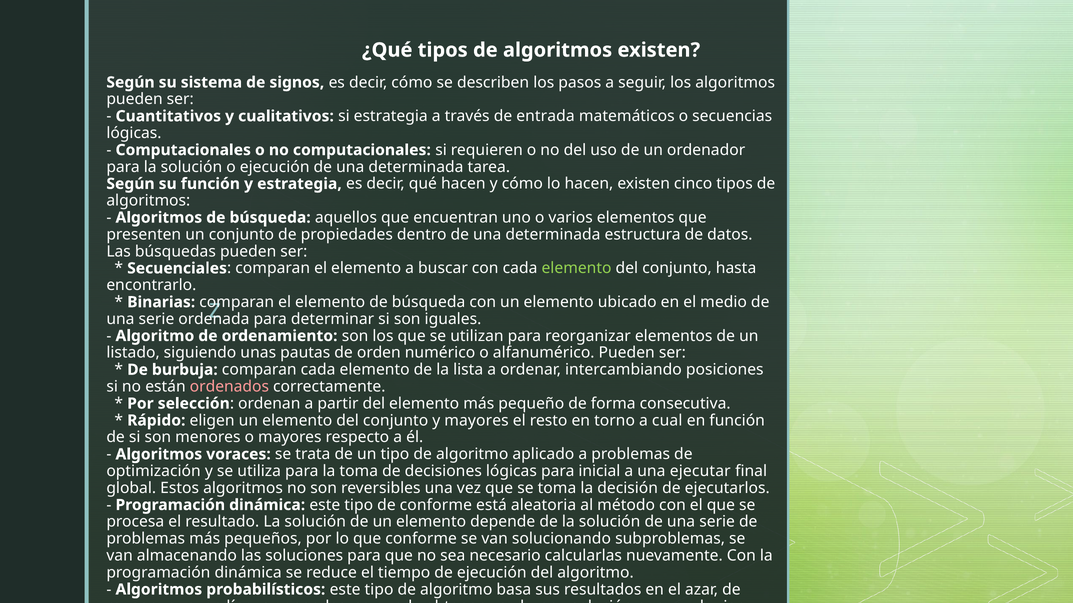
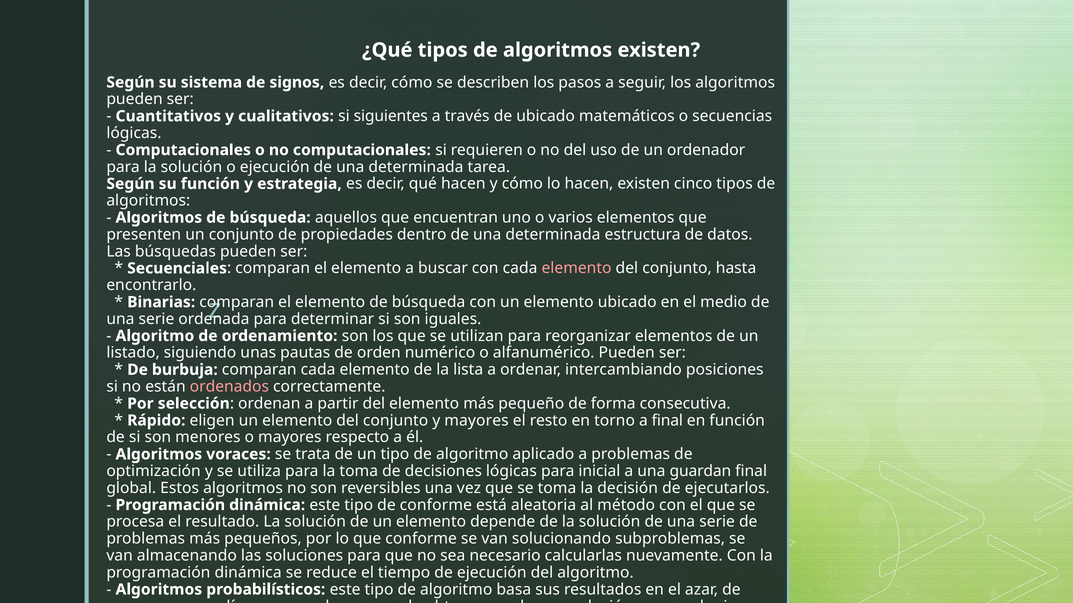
si estrategia: estrategia -> siguientes
través de entrada: entrada -> ubicado
elemento at (577, 269) colour: light green -> pink
a cual: cual -> final
ejecutar: ejecutar -> guardan
